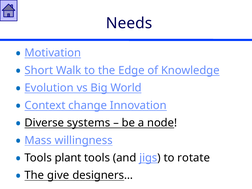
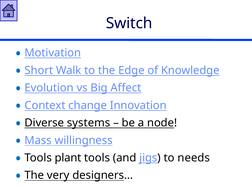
Needs: Needs -> Switch
World: World -> Affect
rotate: rotate -> needs
give: give -> very
